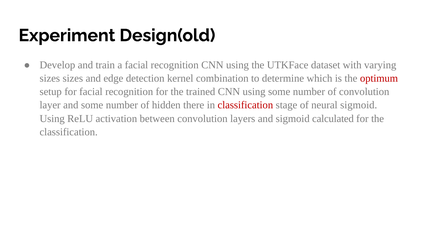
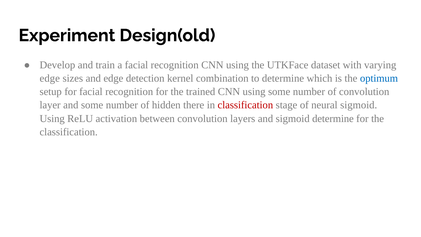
sizes at (50, 78): sizes -> edge
optimum colour: red -> blue
sigmoid calculated: calculated -> determine
